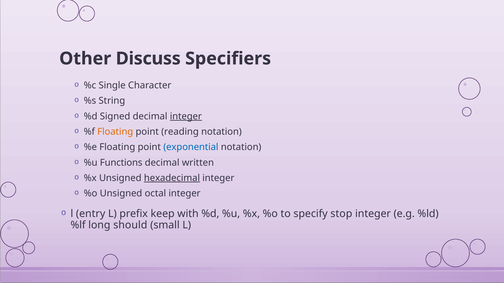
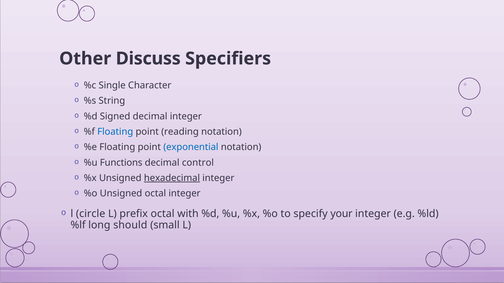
integer at (186, 116) underline: present -> none
Floating at (115, 132) colour: orange -> blue
written: written -> control
entry: entry -> circle
prefix keep: keep -> octal
stop: stop -> your
